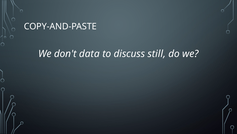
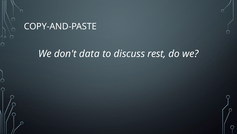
still: still -> rest
